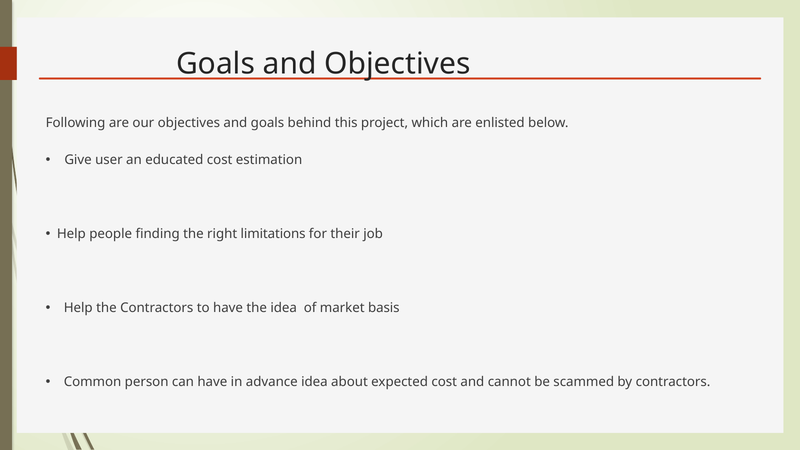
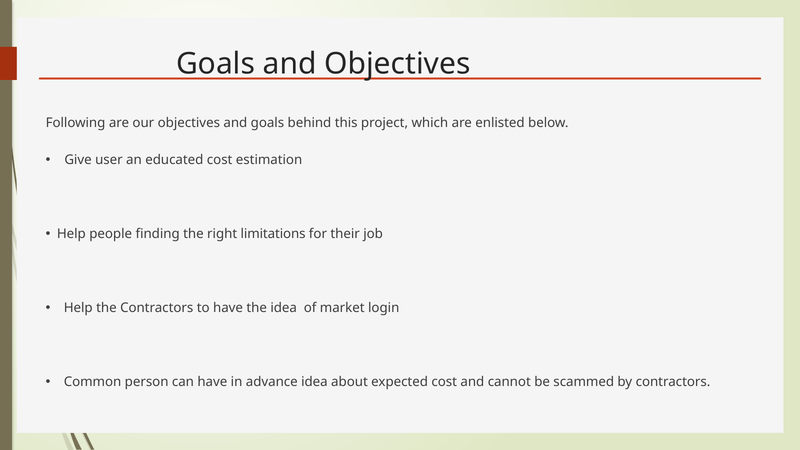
basis: basis -> login
